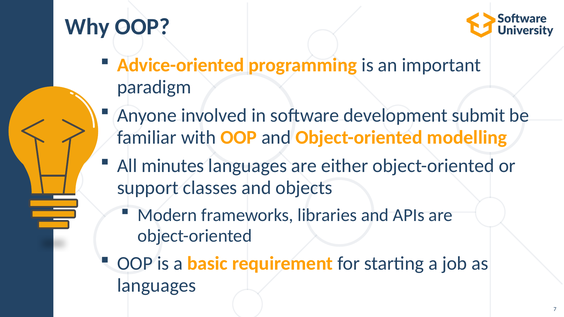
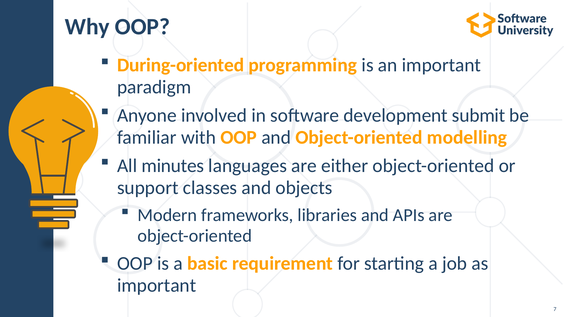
Advice-oriented: Advice-oriented -> During-oriented
languages at (157, 286): languages -> important
